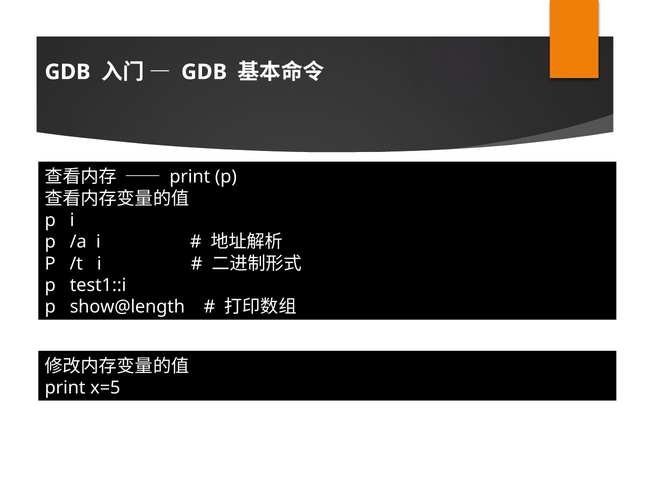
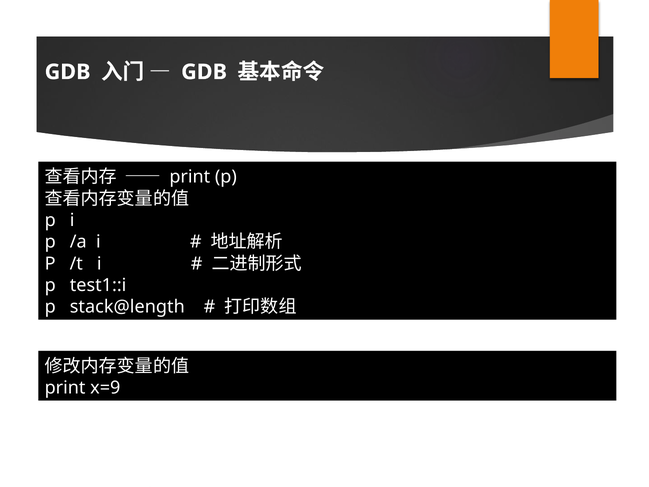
show@length: show@length -> stack@length
x=5: x=5 -> x=9
